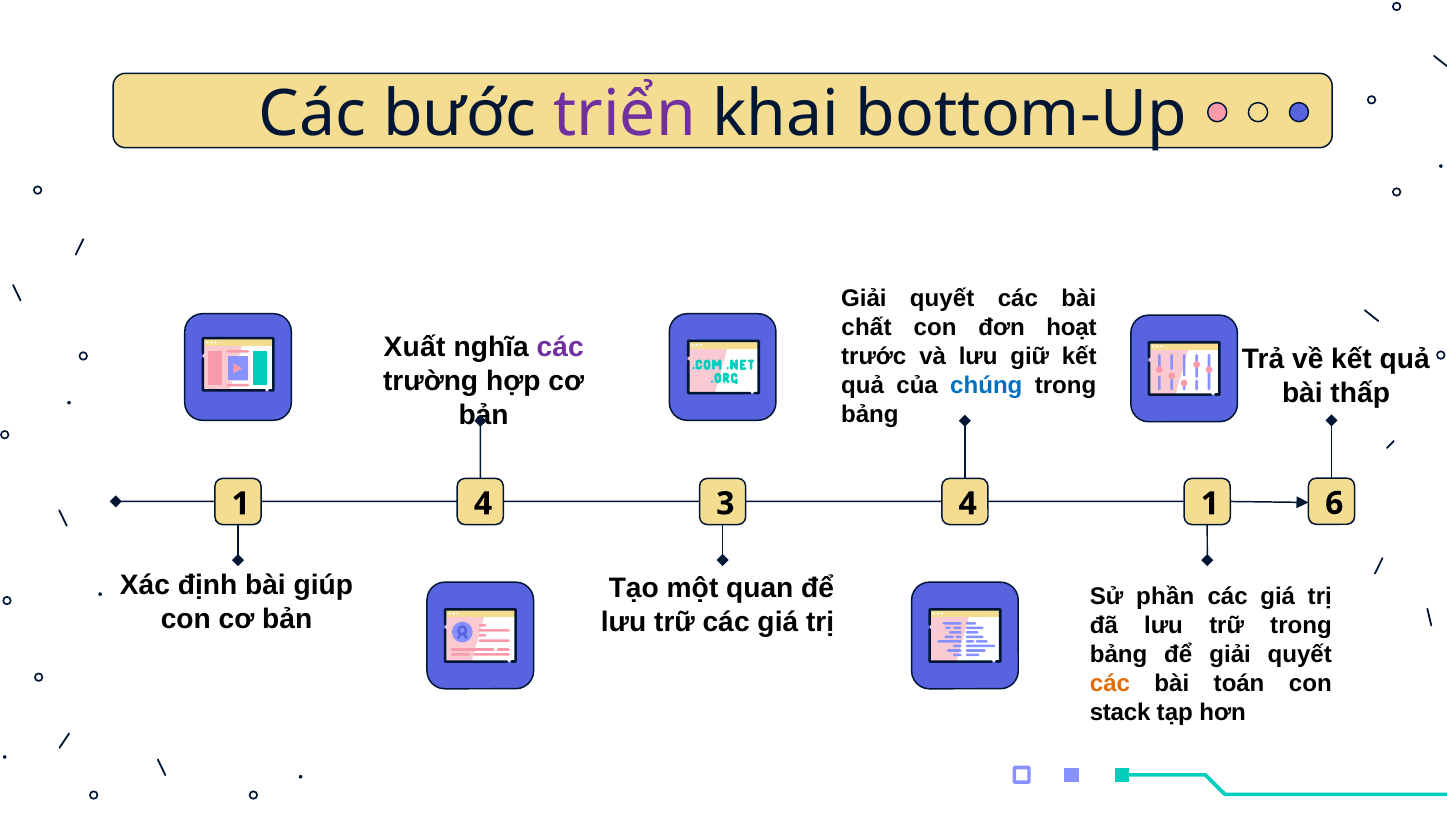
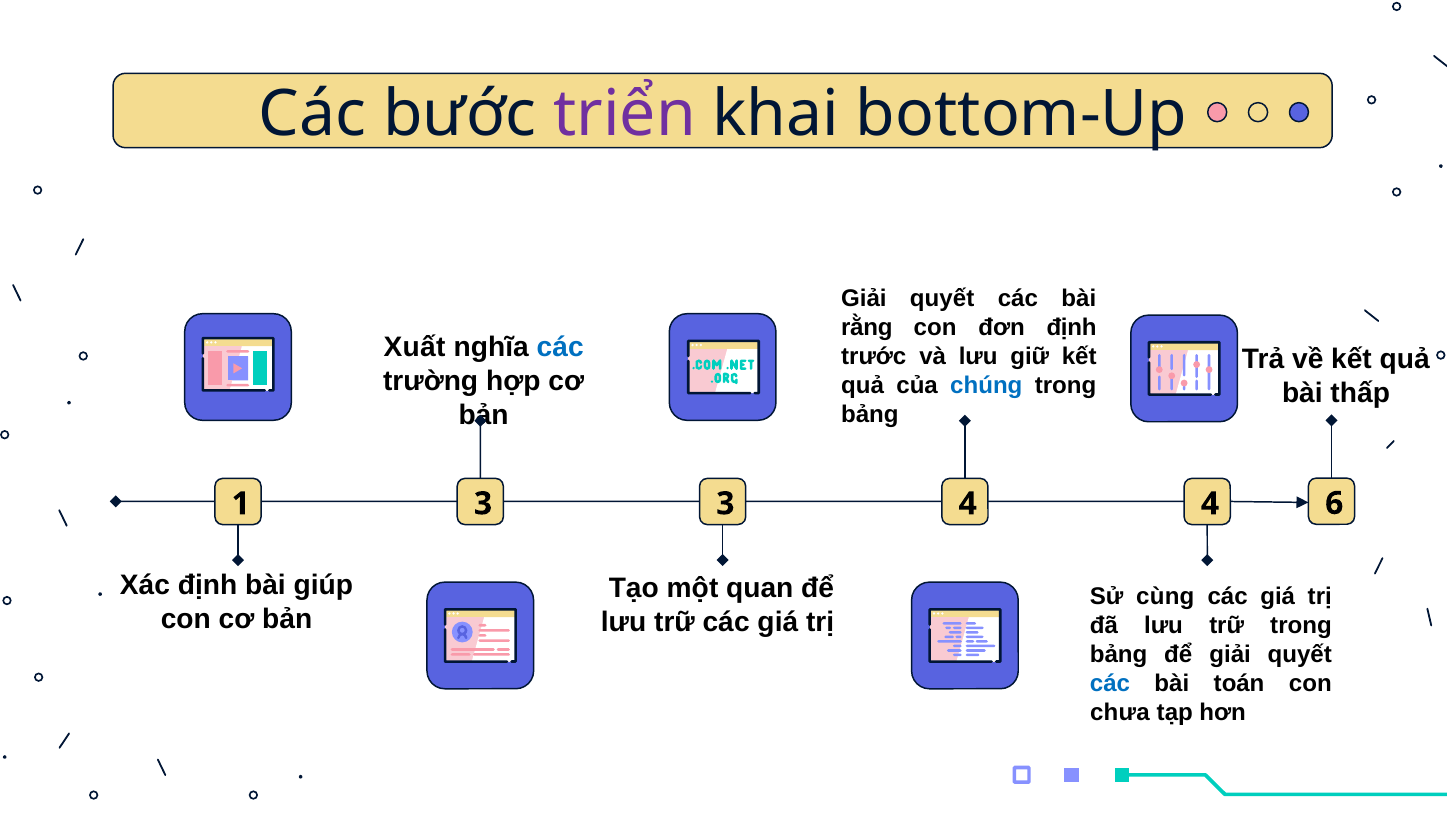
chất: chất -> rằng
đơn hoạt: hoạt -> định
các at (560, 347) colour: purple -> blue
1 4: 4 -> 3
4 1: 1 -> 4
phần: phần -> cùng
các at (1110, 683) colour: orange -> blue
stack: stack -> chưa
